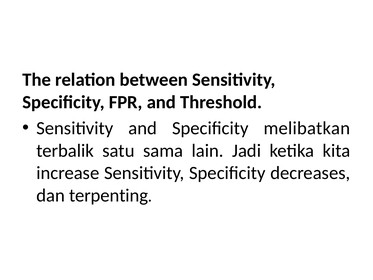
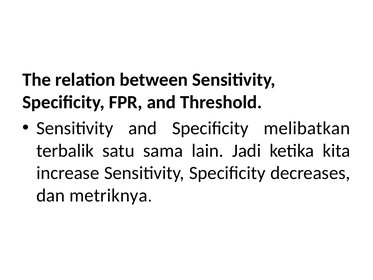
terpenting: terpenting -> metriknya
